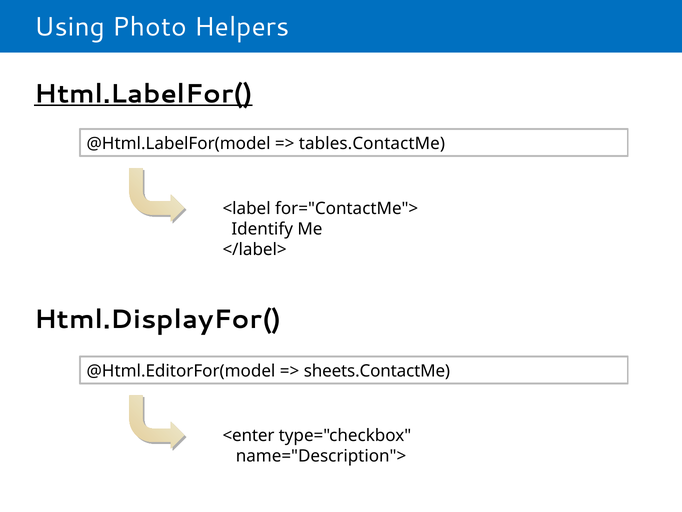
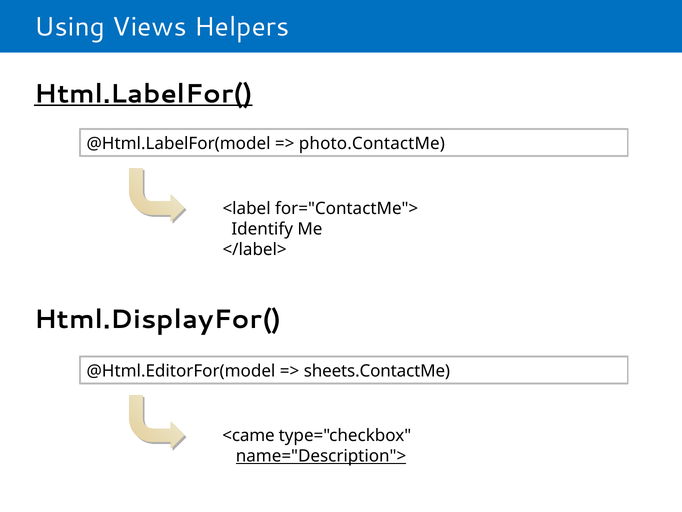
Photo: Photo -> Views
tables.ContactMe: tables.ContactMe -> photo.ContactMe
<enter: <enter -> <came
name="Description"> underline: none -> present
